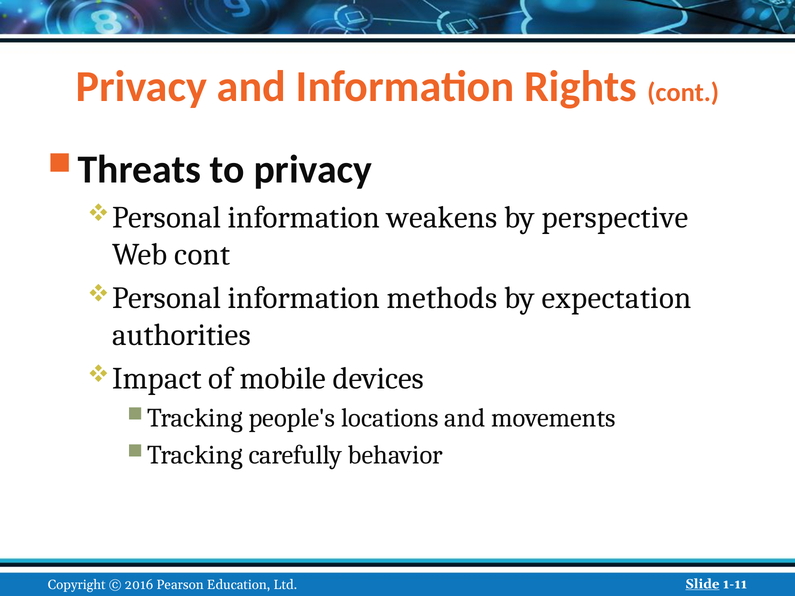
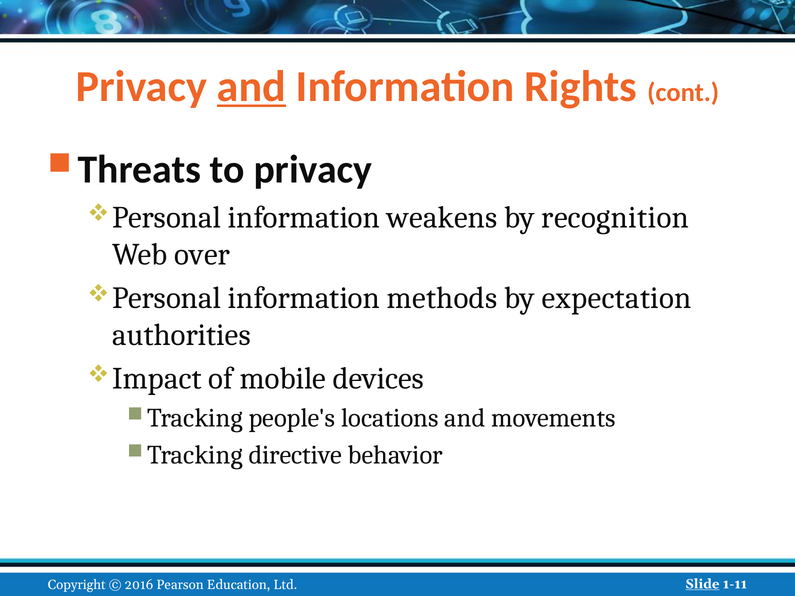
and at (251, 87) underline: none -> present
perspective: perspective -> recognition
Web cont: cont -> over
carefully: carefully -> directive
